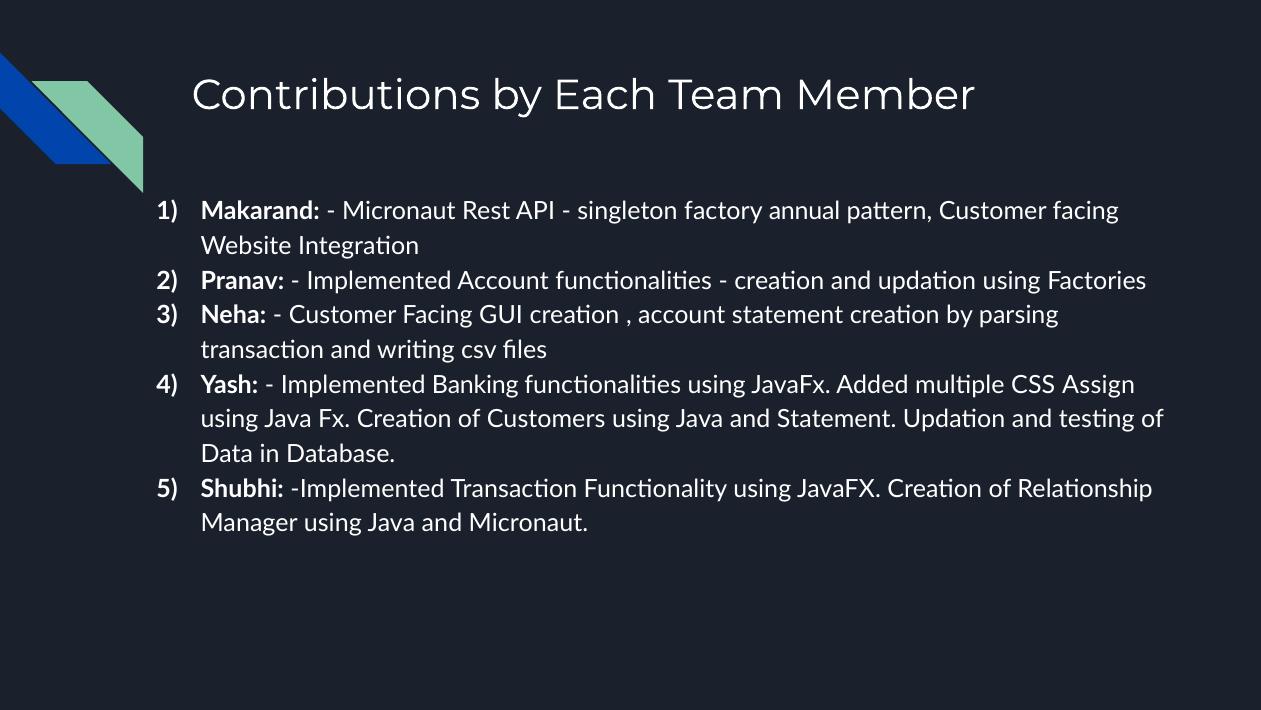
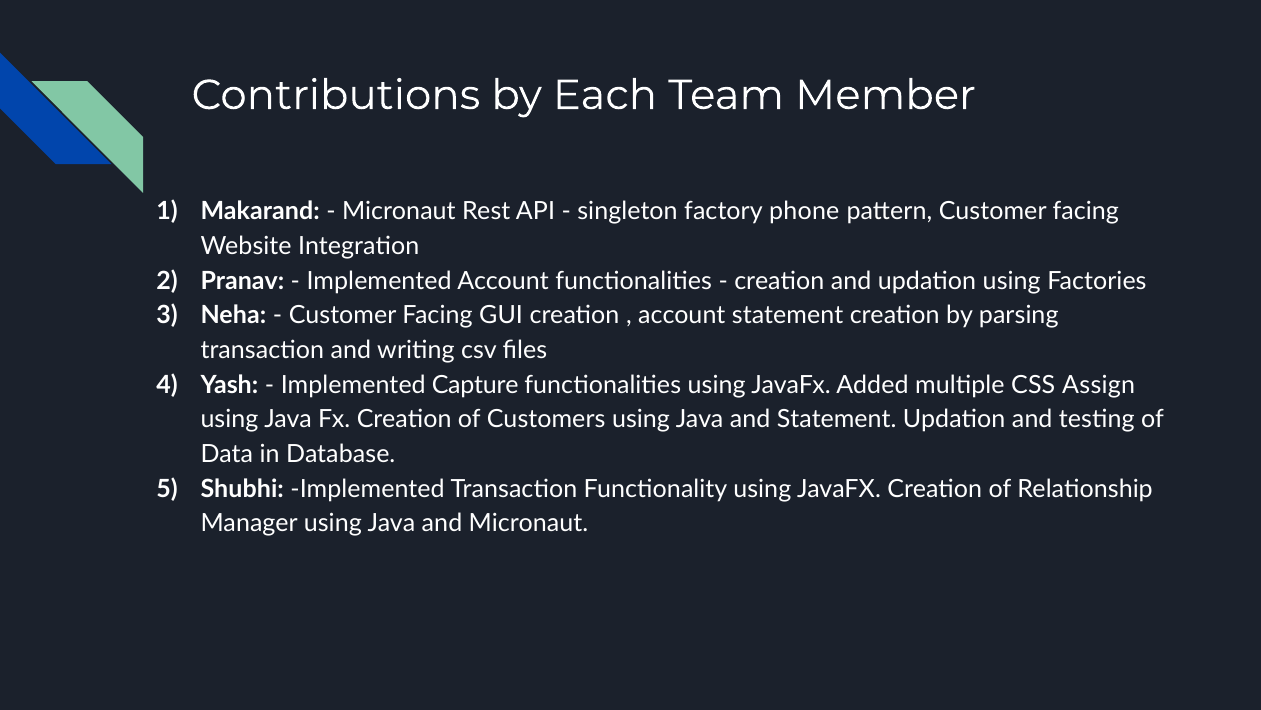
annual: annual -> phone
Banking: Banking -> Capture
